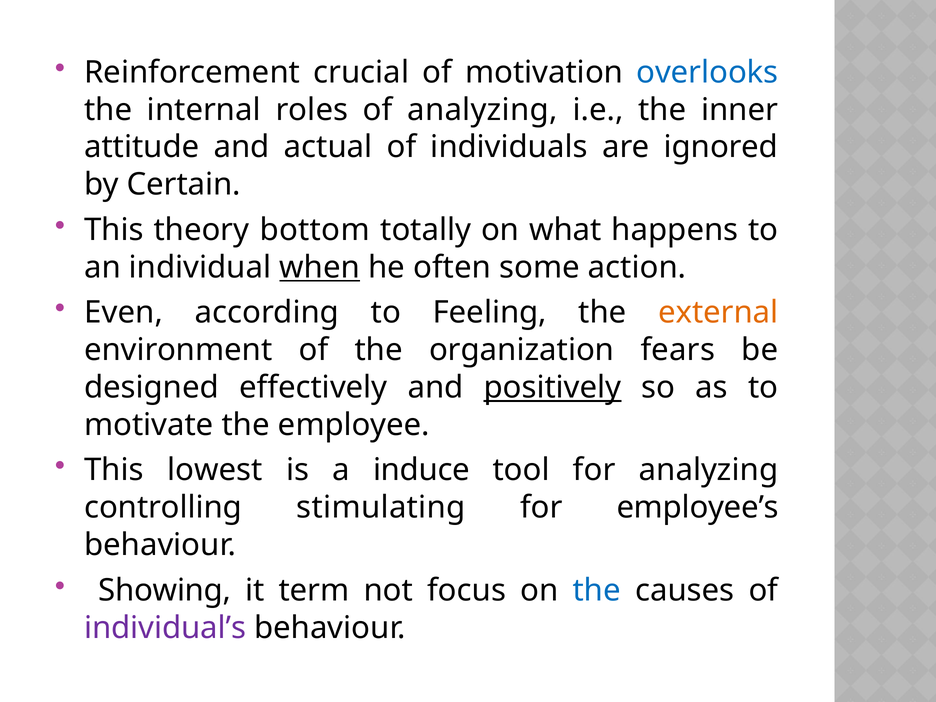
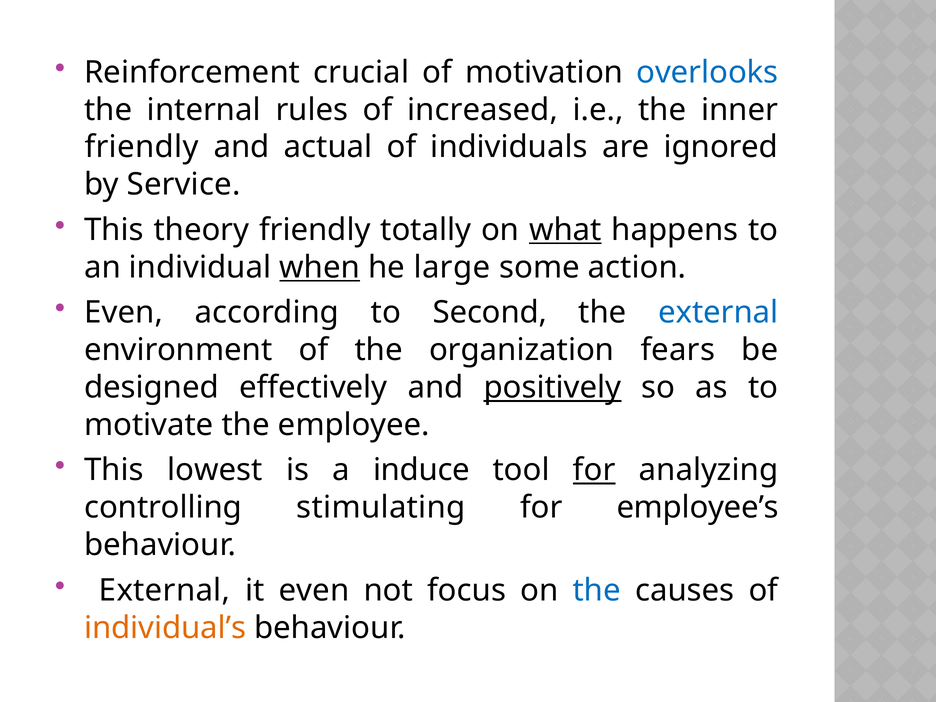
roles: roles -> rules
of analyzing: analyzing -> increased
attitude at (142, 147): attitude -> friendly
Certain: Certain -> Service
theory bottom: bottom -> friendly
what underline: none -> present
often: often -> large
Feeling: Feeling -> Second
external at (718, 313) colour: orange -> blue
for at (594, 470) underline: none -> present
Showing at (165, 590): Showing -> External
it term: term -> even
individual’s colour: purple -> orange
